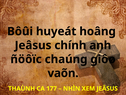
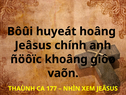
chaúng: chaúng -> khoâng
